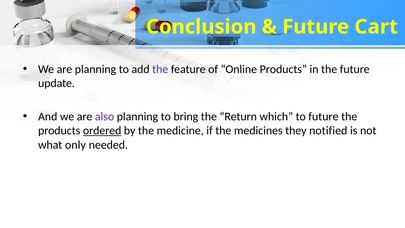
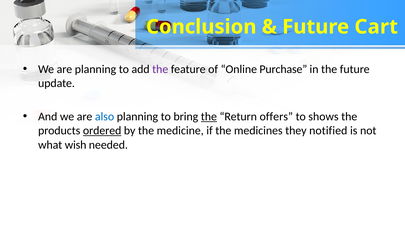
Online Products: Products -> Purchase
also colour: purple -> blue
the at (209, 116) underline: none -> present
which: which -> offers
to future: future -> shows
only: only -> wish
